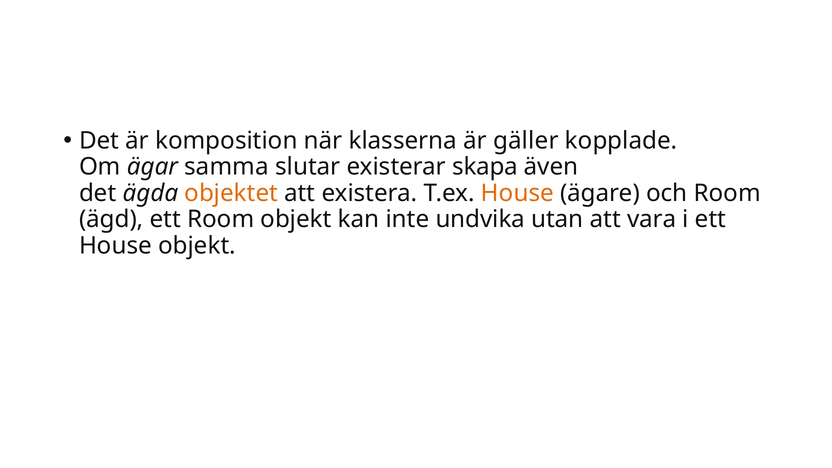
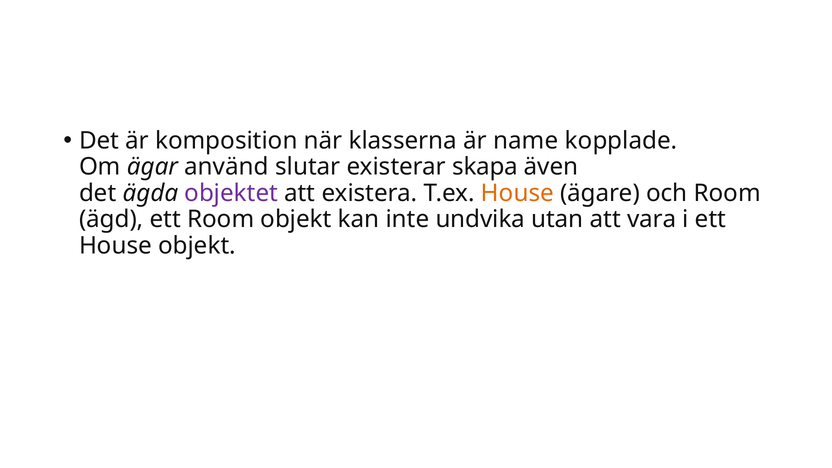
gäller: gäller -> name
samma: samma -> använd
objektet colour: orange -> purple
